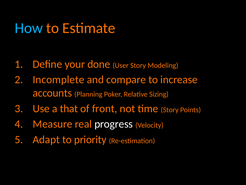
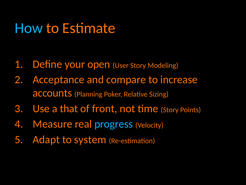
done: done -> open
Incomplete: Incomplete -> Acceptance
progress colour: white -> light blue
priority: priority -> system
